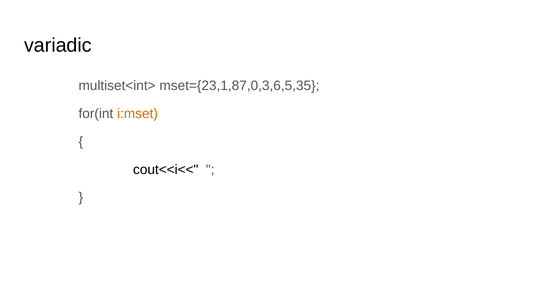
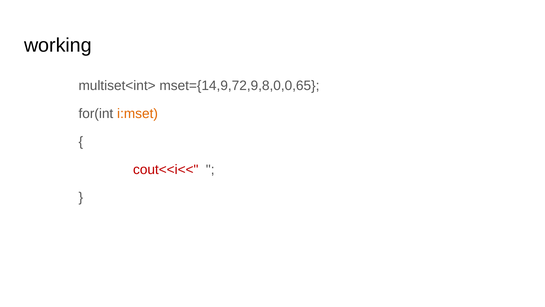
variadic: variadic -> working
mset={23,1,87,0,3,6,5,35: mset={23,1,87,0,3,6,5,35 -> mset={14,9,72,9,8,0,0,65
cout<<i<< colour: black -> red
